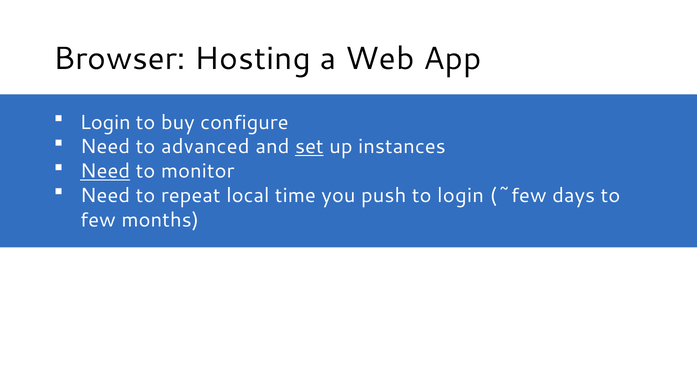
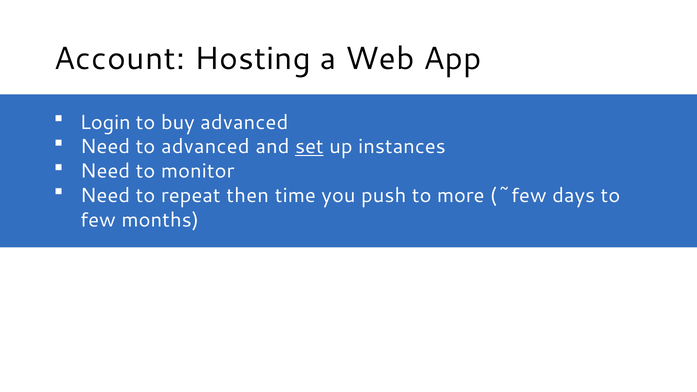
Browser: Browser -> Account
buy configure: configure -> advanced
Need at (105, 171) underline: present -> none
local: local -> then
to login: login -> more
